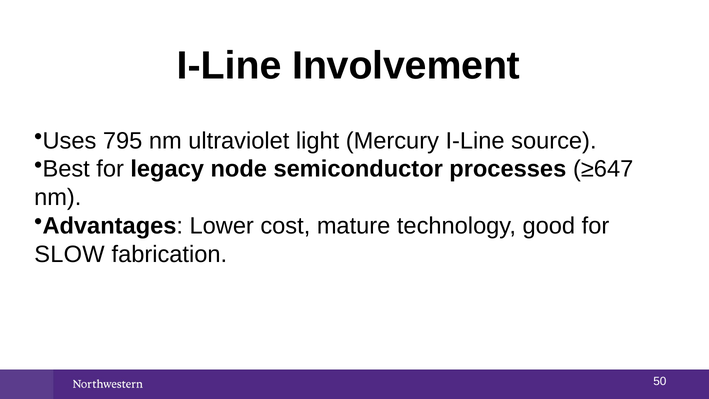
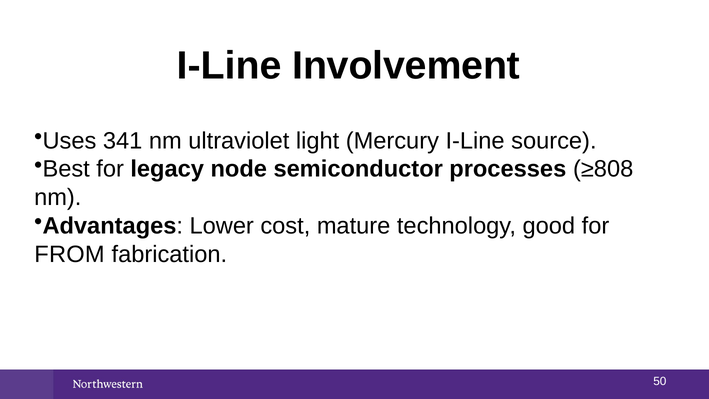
795: 795 -> 341
≥647: ≥647 -> ≥808
SLOW: SLOW -> FROM
